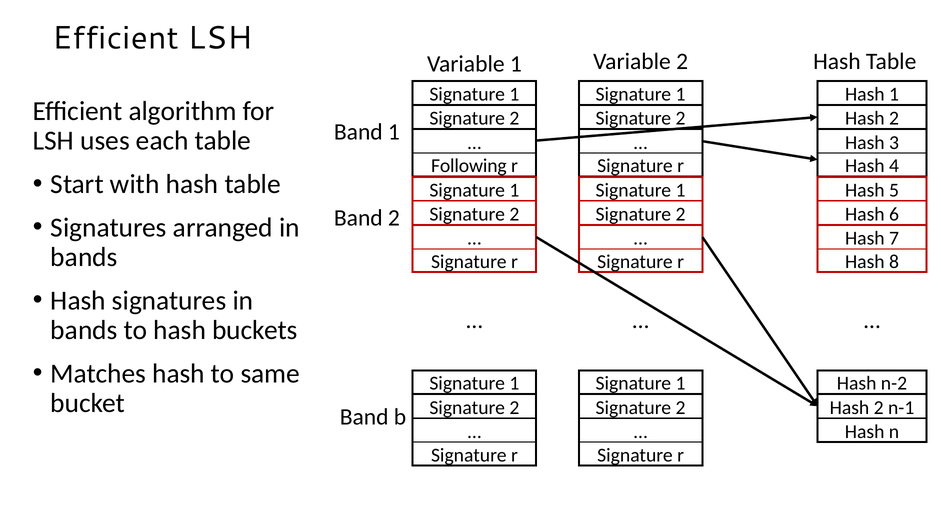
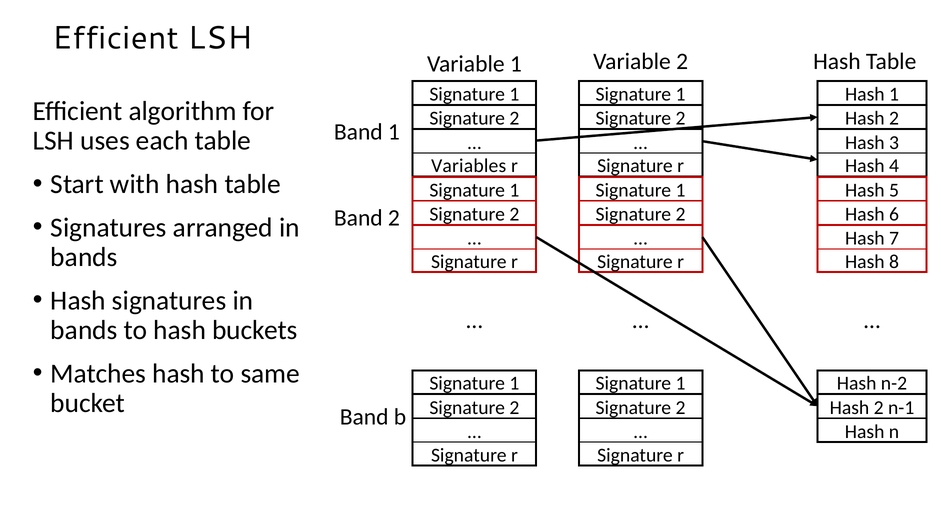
Following: Following -> Variables
